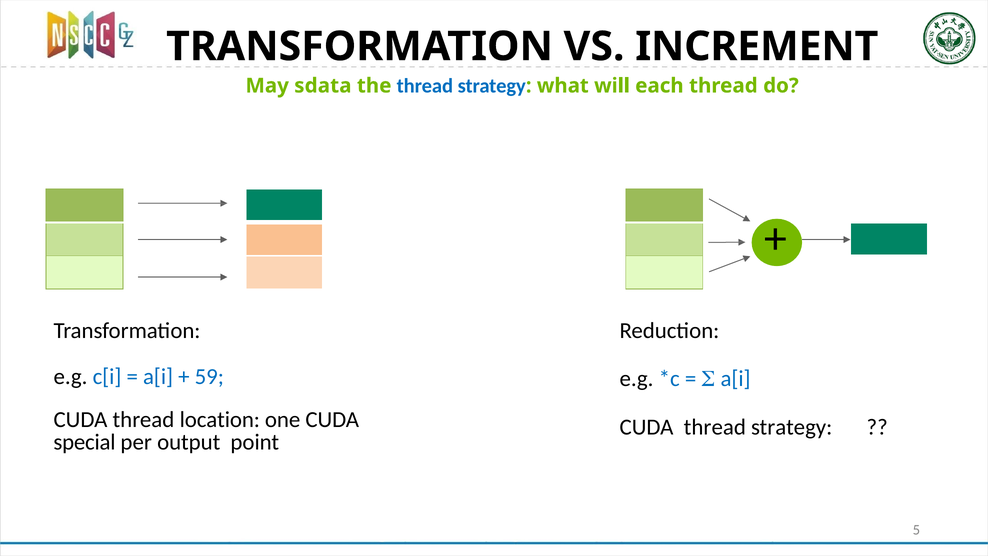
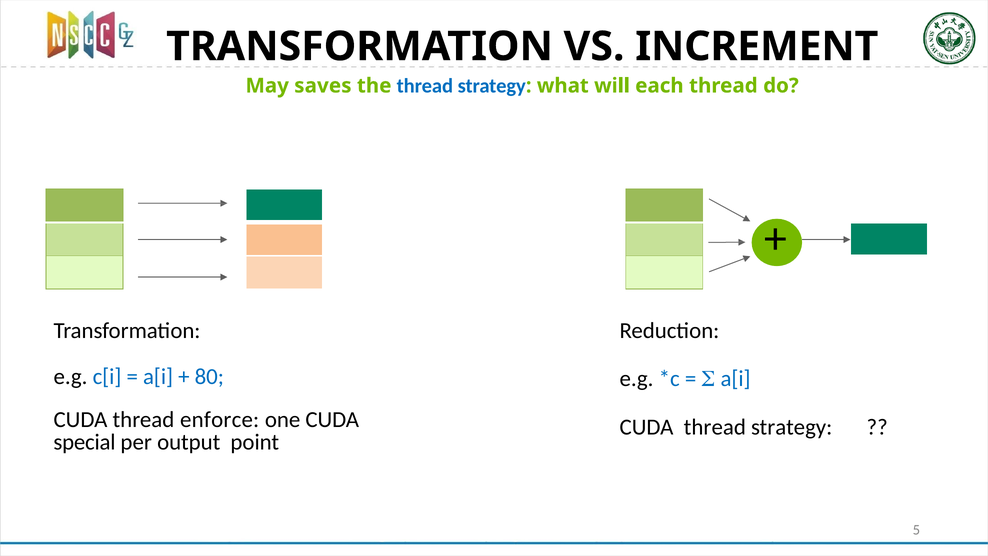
sdata: sdata -> saves
59: 59 -> 80
location: location -> enforce
